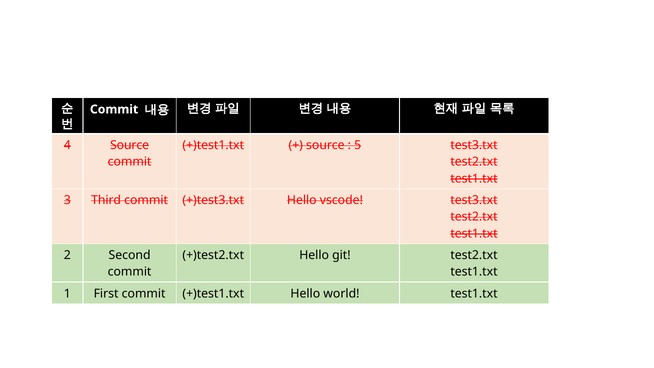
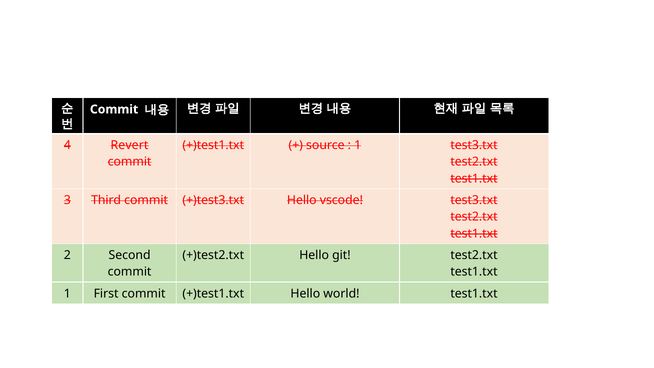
4 Source: Source -> Revert
5 at (358, 145): 5 -> 1
